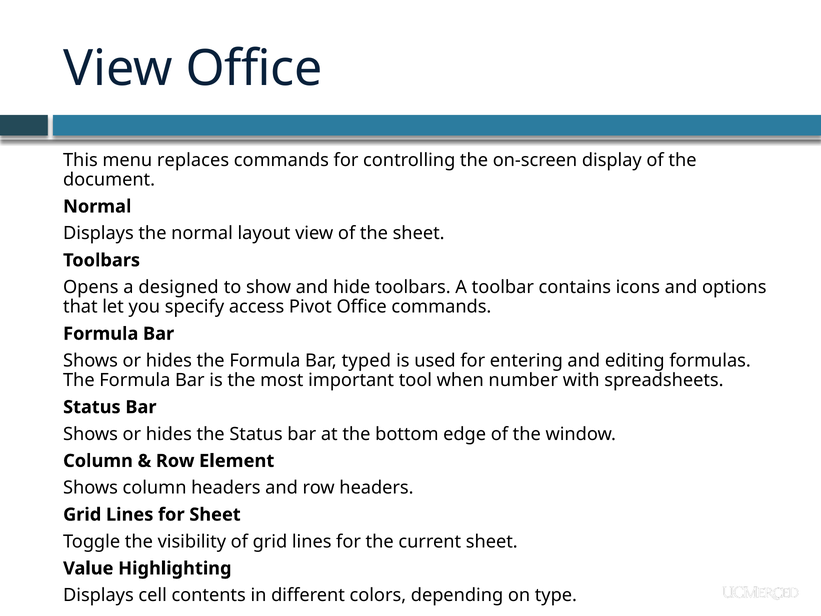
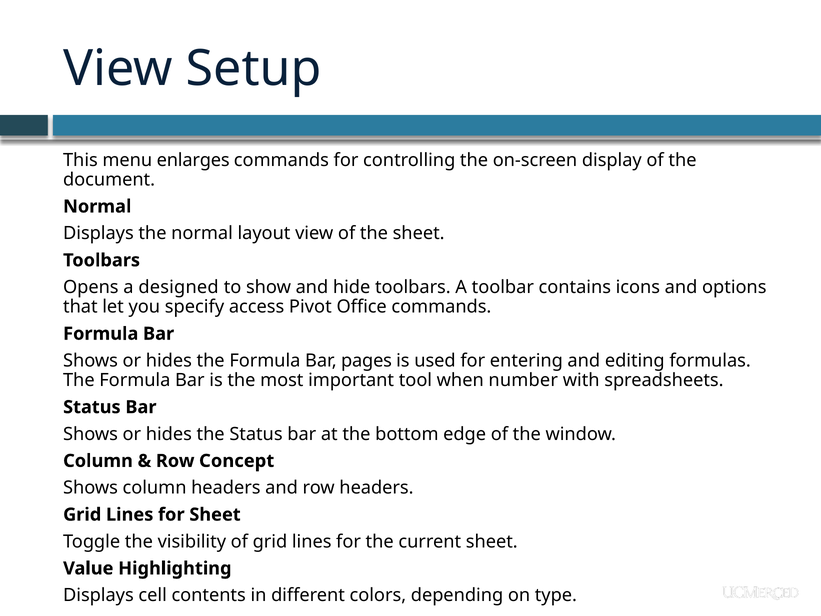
View Office: Office -> Setup
replaces: replaces -> enlarges
typed: typed -> pages
Element: Element -> Concept
